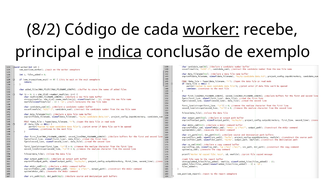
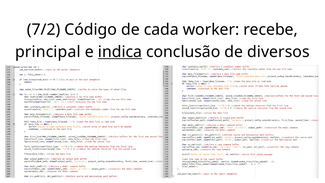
8/2: 8/2 -> 7/2
worker underline: present -> none
exemplo: exemplo -> diversos
